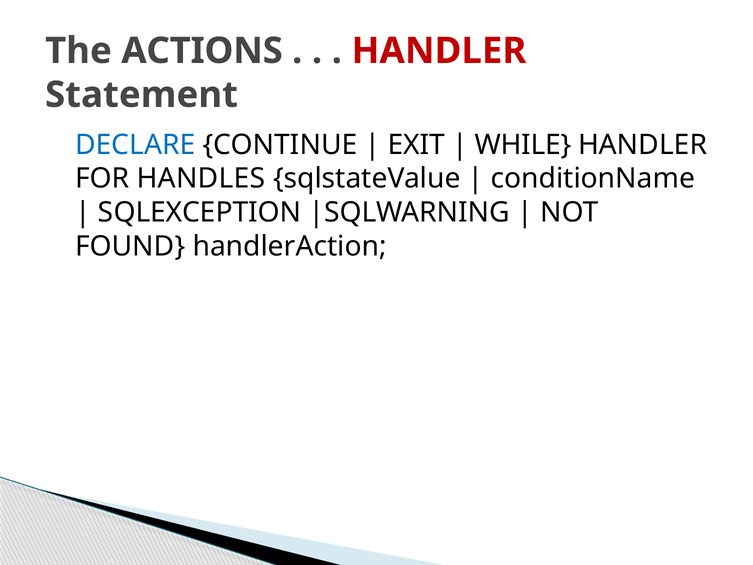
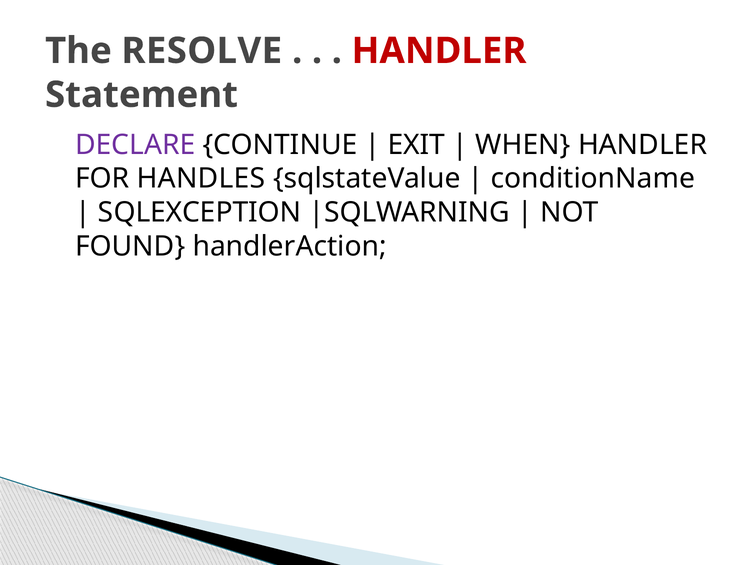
ACTIONS: ACTIONS -> RESOLVE
DECLARE colour: blue -> purple
WHILE: WHILE -> WHEN
